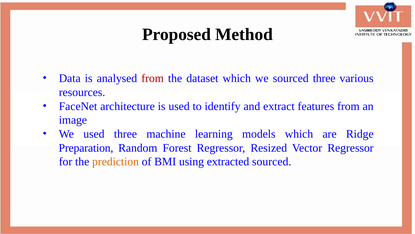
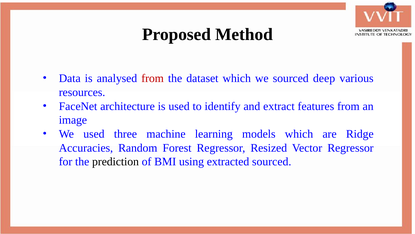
sourced three: three -> deep
Preparation: Preparation -> Accuracies
prediction colour: orange -> black
